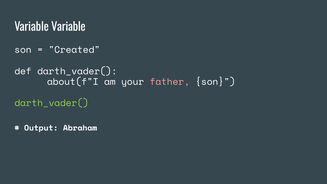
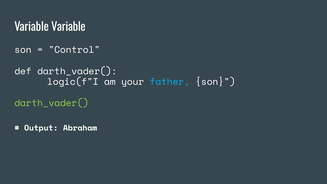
Created: Created -> Control
about(f"I: about(f"I -> logic(f"I
father colour: pink -> light blue
